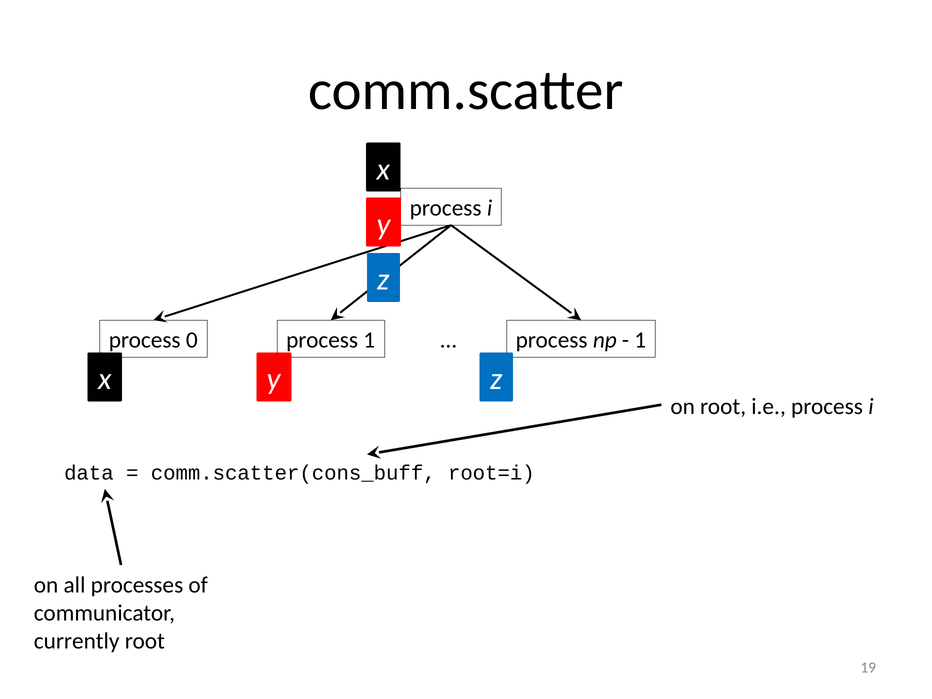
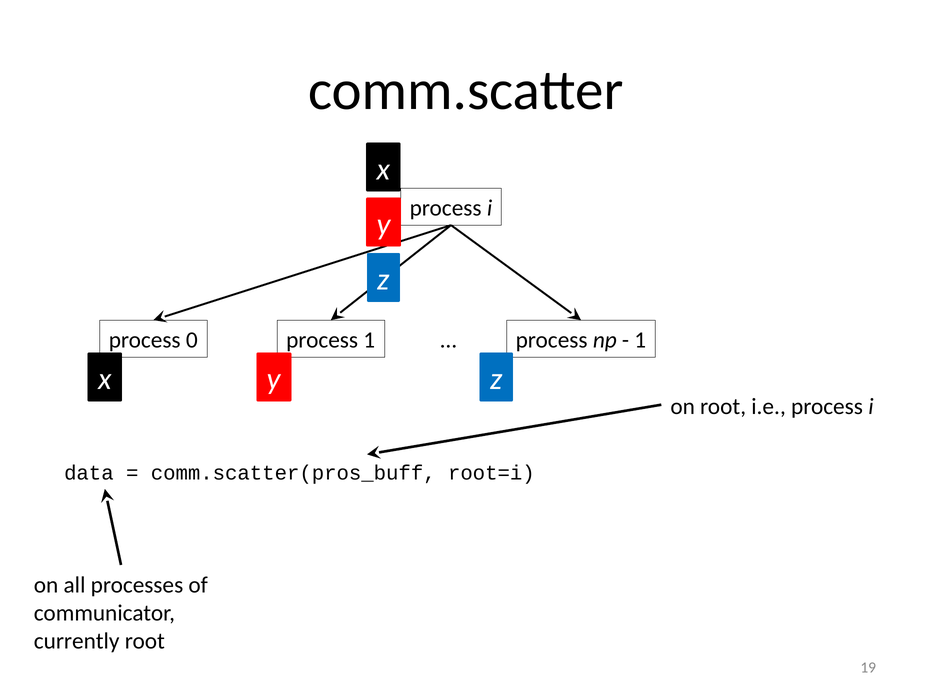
comm.scatter(cons_buff: comm.scatter(cons_buff -> comm.scatter(pros_buff
